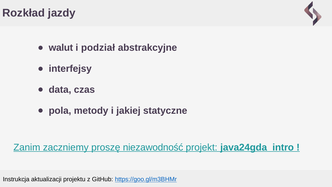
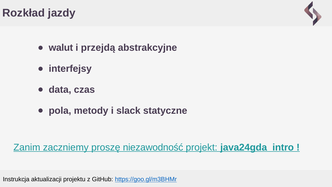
podział: podział -> przejdą
jakiej: jakiej -> slack
